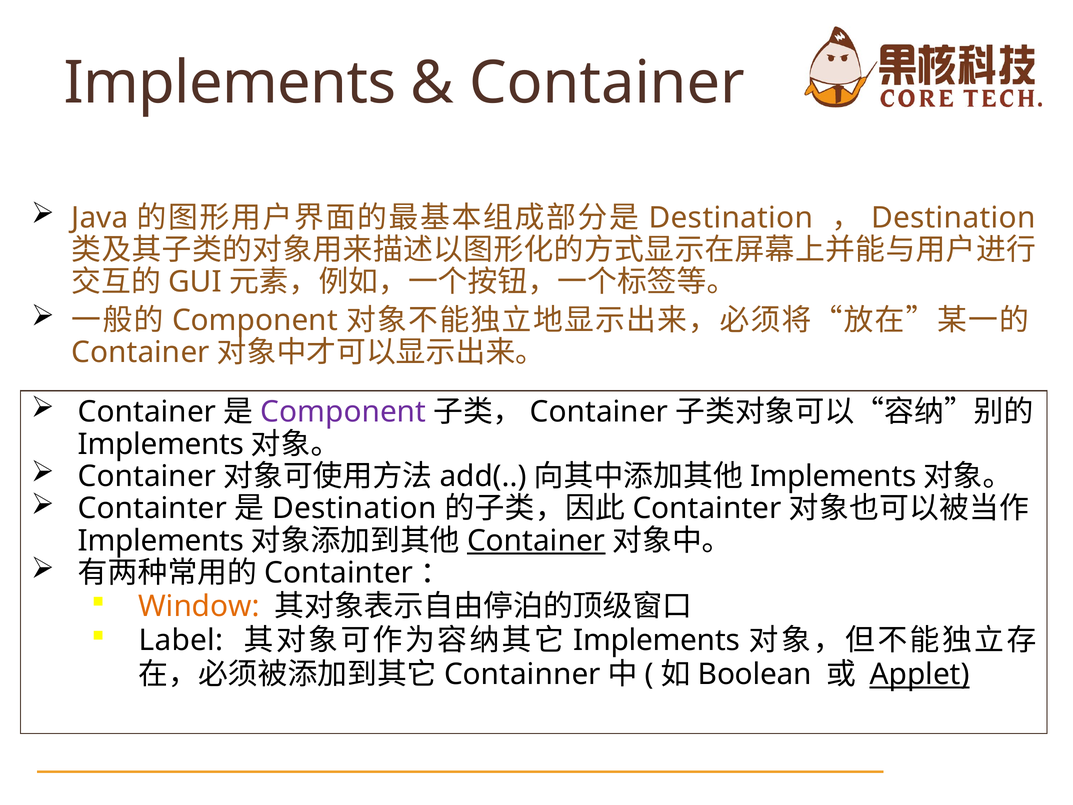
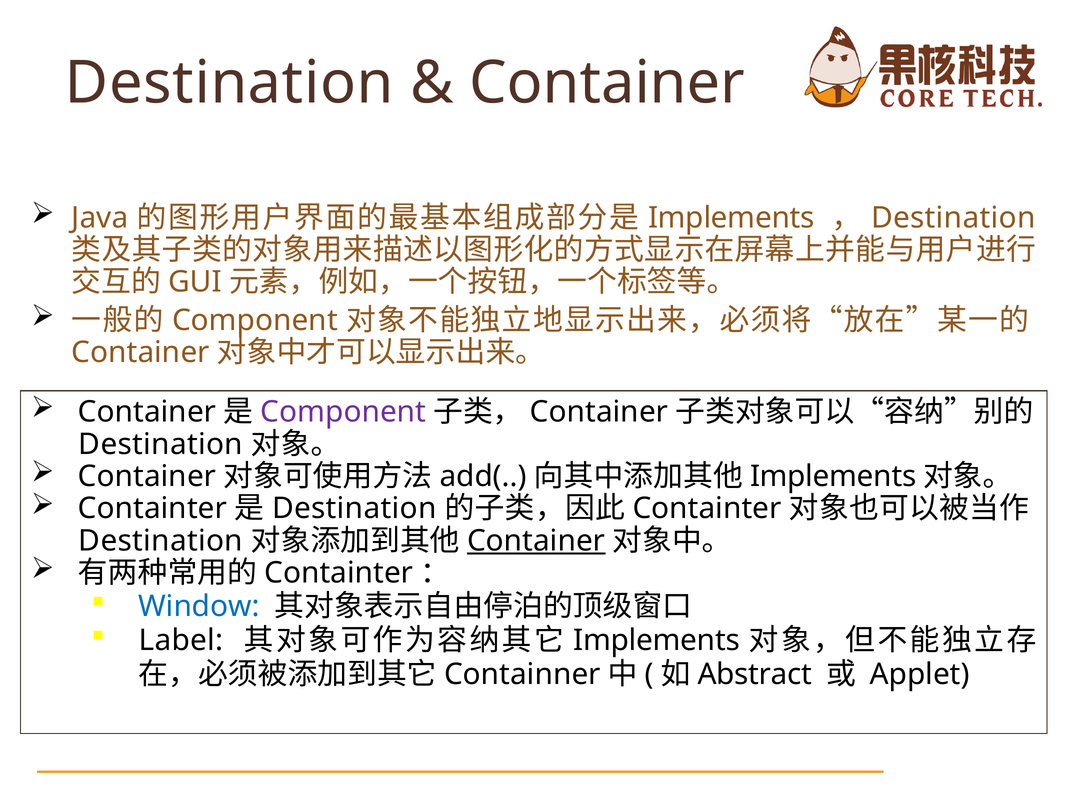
Implements at (230, 83): Implements -> Destination
Destination at (731, 218): Destination -> Implements
Implements at (161, 444): Implements -> Destination
Implements at (161, 541): Implements -> Destination
Window colour: orange -> blue
Boolean: Boolean -> Abstract
Applet underline: present -> none
